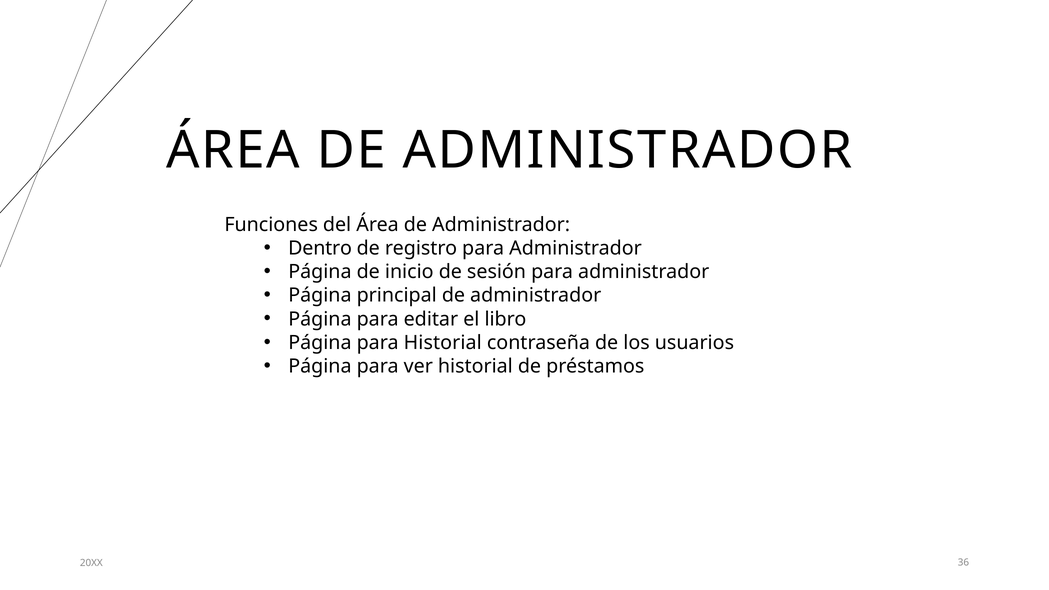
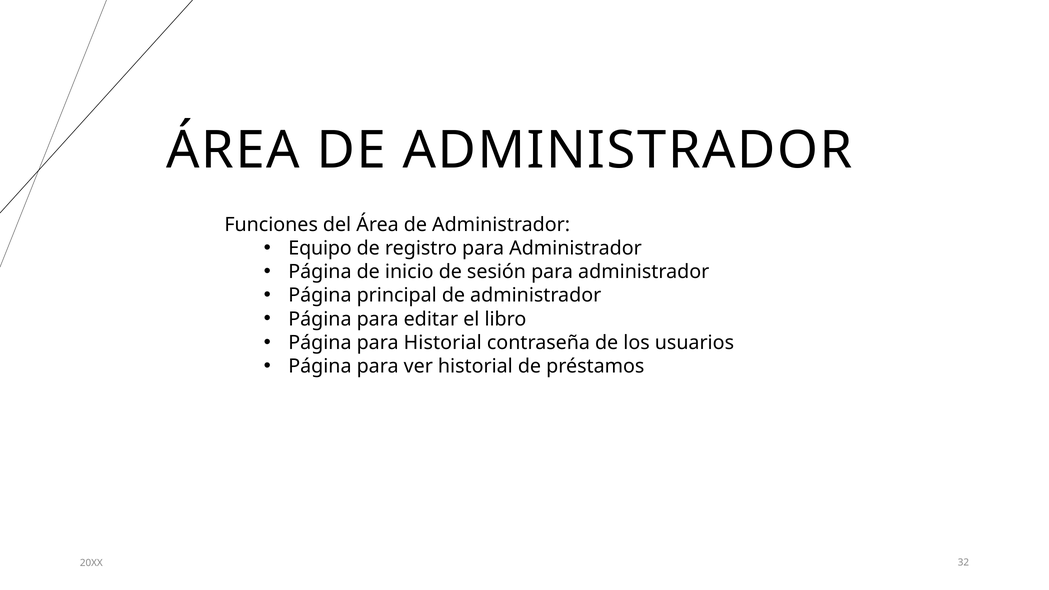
Dentro: Dentro -> Equipo
36: 36 -> 32
